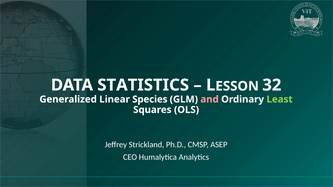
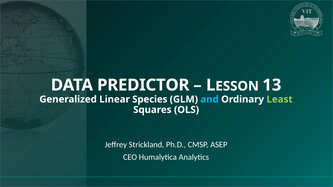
STATISTICS: STATISTICS -> PREDICTOR
32: 32 -> 13
and colour: pink -> light blue
